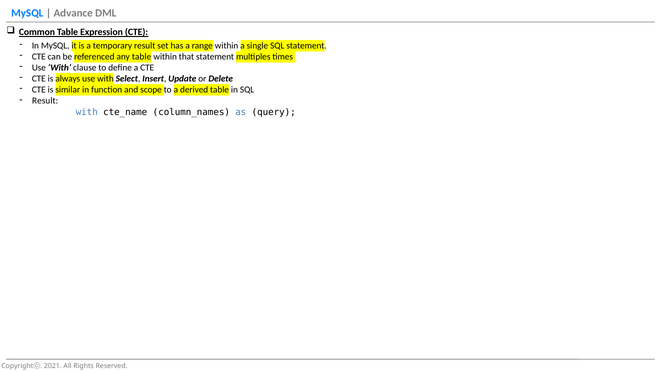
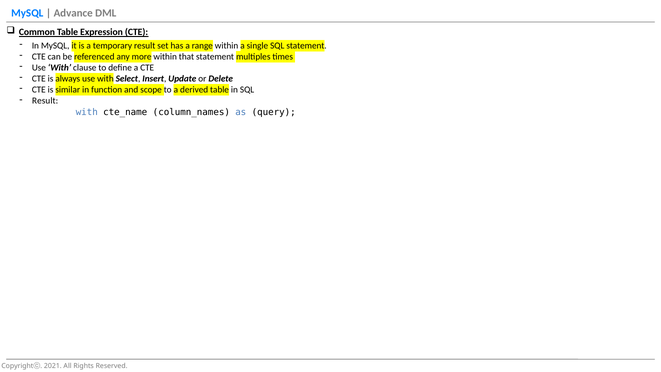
any table: table -> more
